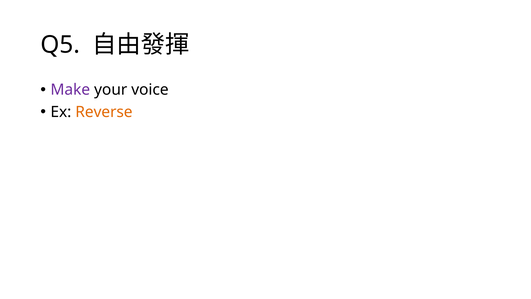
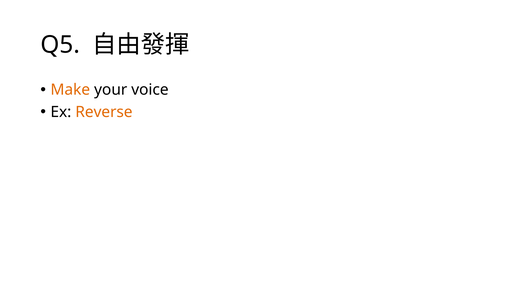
Make colour: purple -> orange
